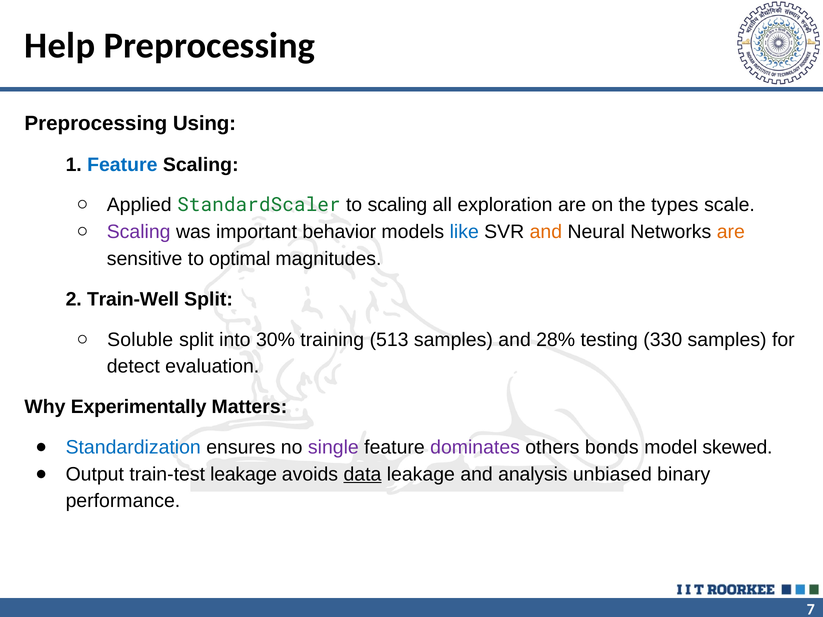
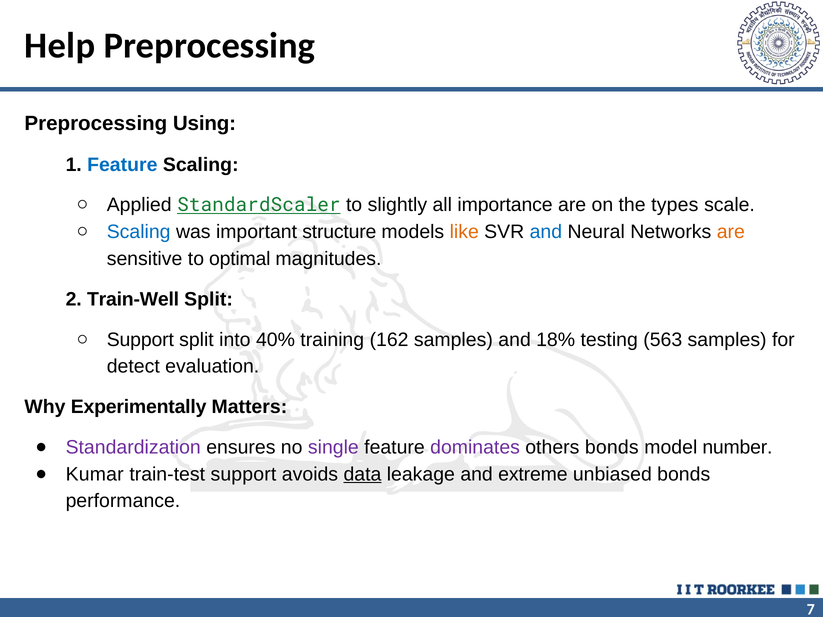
StandardScaler underline: none -> present
to scaling: scaling -> slightly
exploration: exploration -> importance
Scaling at (139, 232) colour: purple -> blue
behavior: behavior -> structure
like colour: blue -> orange
and at (546, 232) colour: orange -> blue
Soluble at (140, 340): Soluble -> Support
30%: 30% -> 40%
513: 513 -> 162
28%: 28% -> 18%
330: 330 -> 563
Standardization colour: blue -> purple
skewed: skewed -> number
Output: Output -> Kumar
train-test leakage: leakage -> support
analysis: analysis -> extreme
unbiased binary: binary -> bonds
